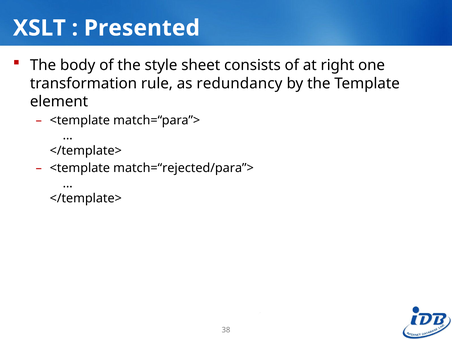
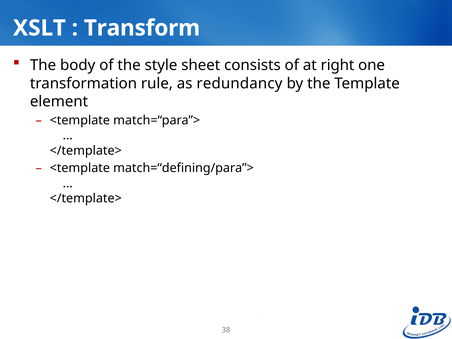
Presented: Presented -> Transform
match=“rejected/para”>: match=“rejected/para”> -> match=“defining/para”>
